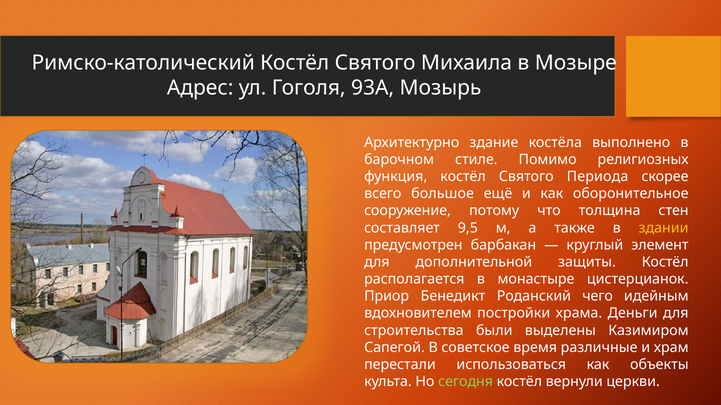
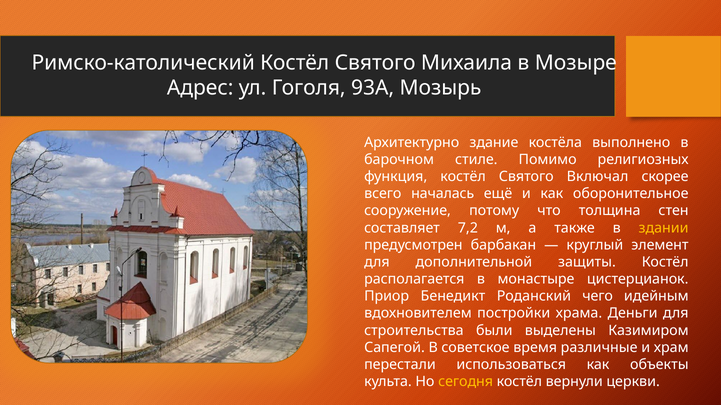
Периода: Периода -> Включал
большое: большое -> началась
9,5: 9,5 -> 7,2
сегодня colour: light green -> yellow
